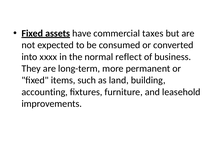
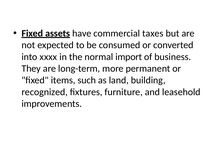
reflect: reflect -> import
accounting: accounting -> recognized
